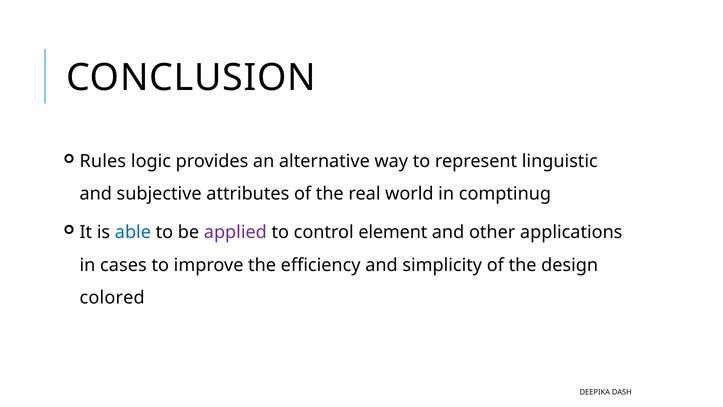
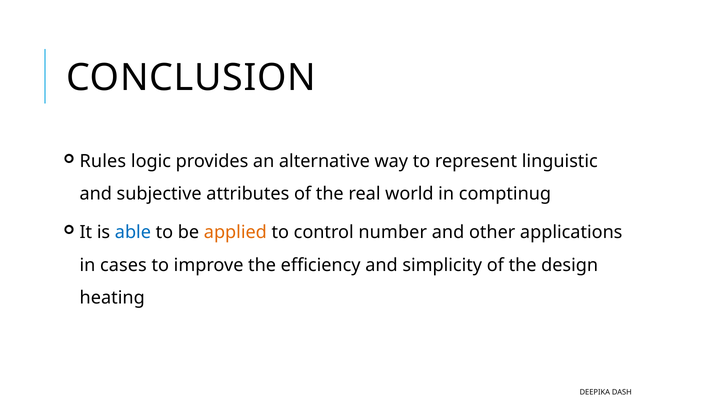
applied colour: purple -> orange
element: element -> number
colored: colored -> heating
